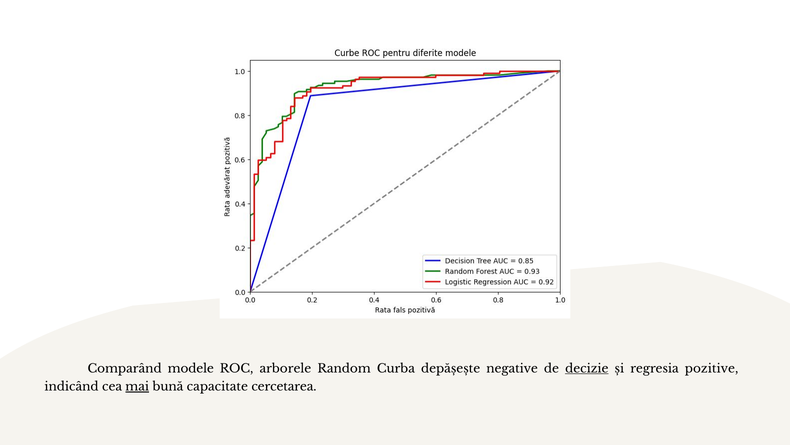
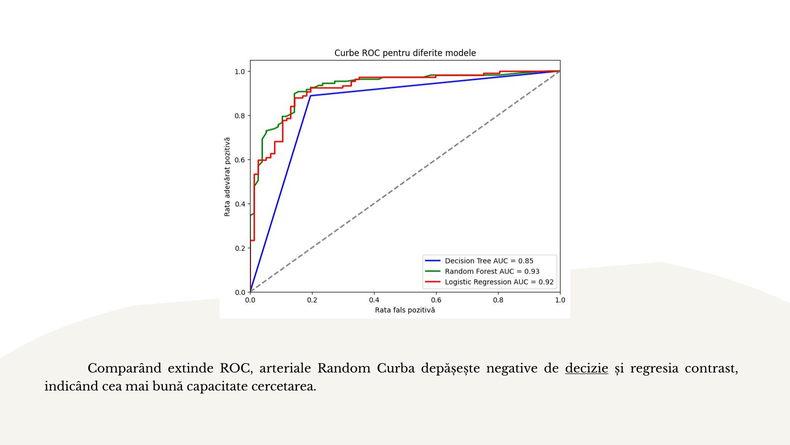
modele: modele -> extinde
arborele: arborele -> arteriale
pozitive: pozitive -> contrast
mai underline: present -> none
